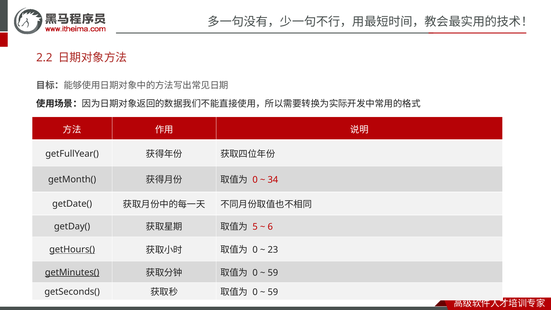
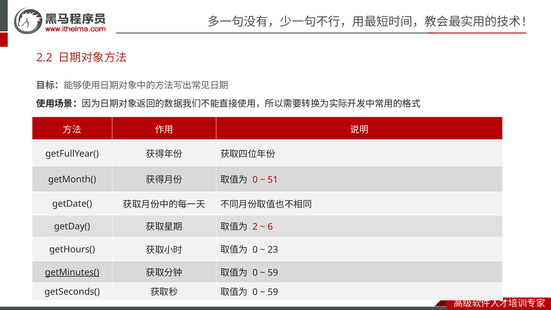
34: 34 -> 51
5: 5 -> 2
getHours( underline: present -> none
